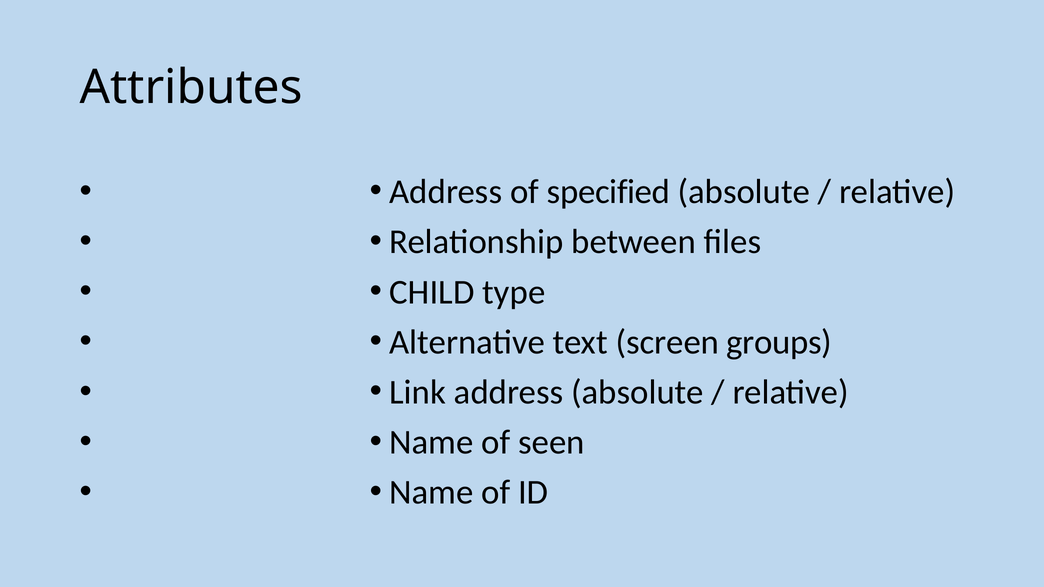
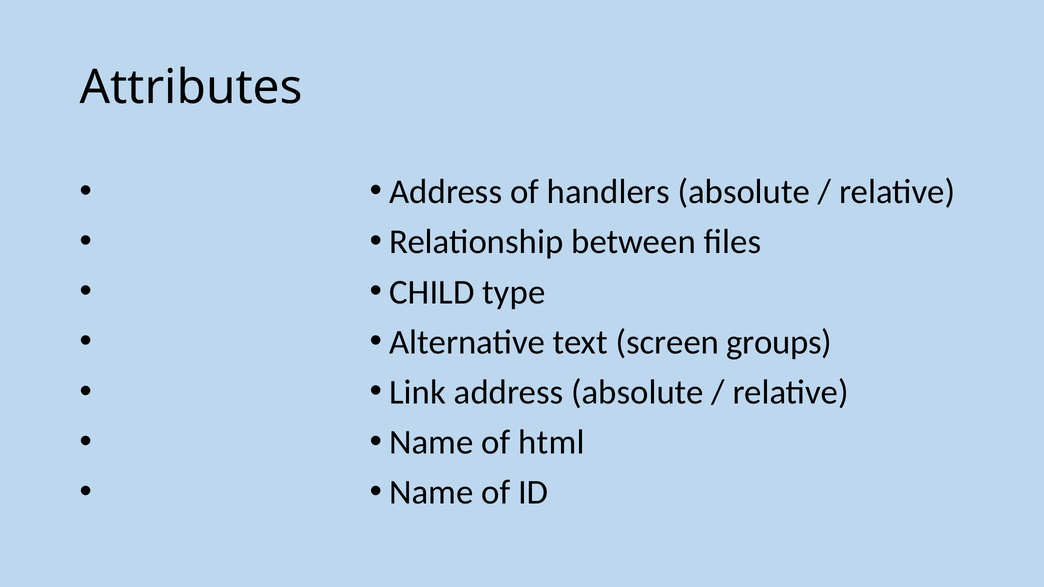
specified: specified -> handlers
seen: seen -> html
